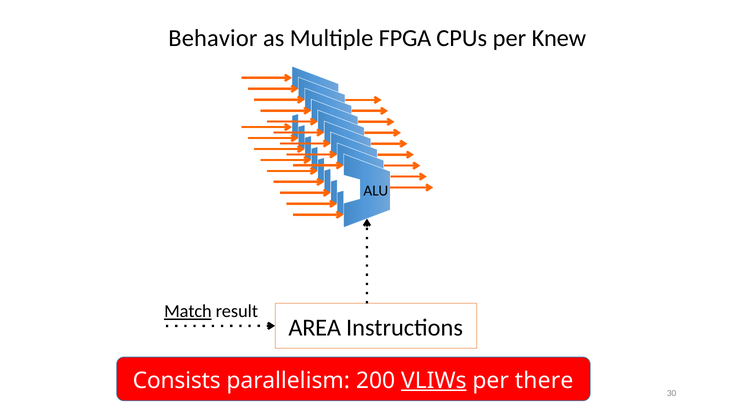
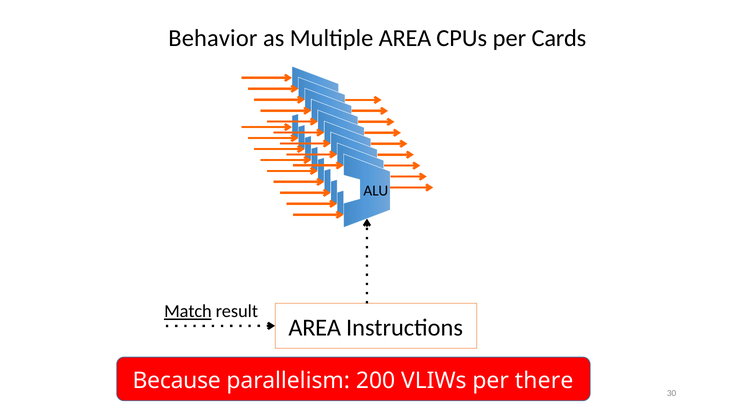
Multiple FPGA: FPGA -> AREA
Knew: Knew -> Cards
Consists: Consists -> Because
VLIWs underline: present -> none
